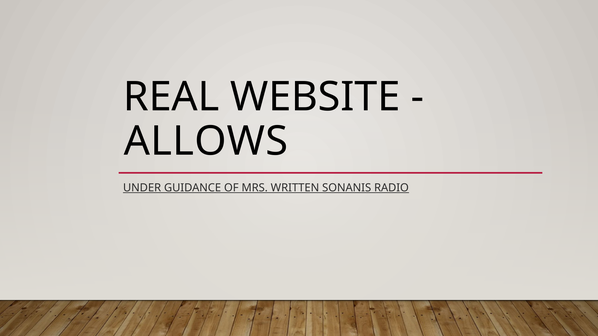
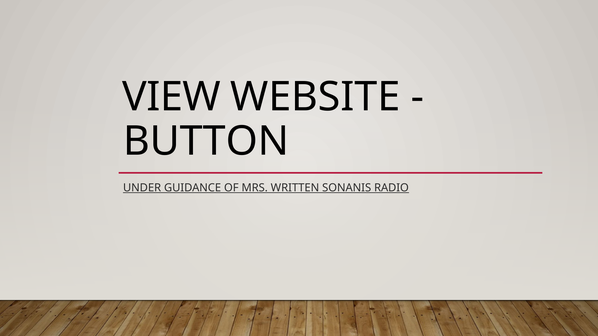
REAL: REAL -> VIEW
ALLOWS: ALLOWS -> BUTTON
